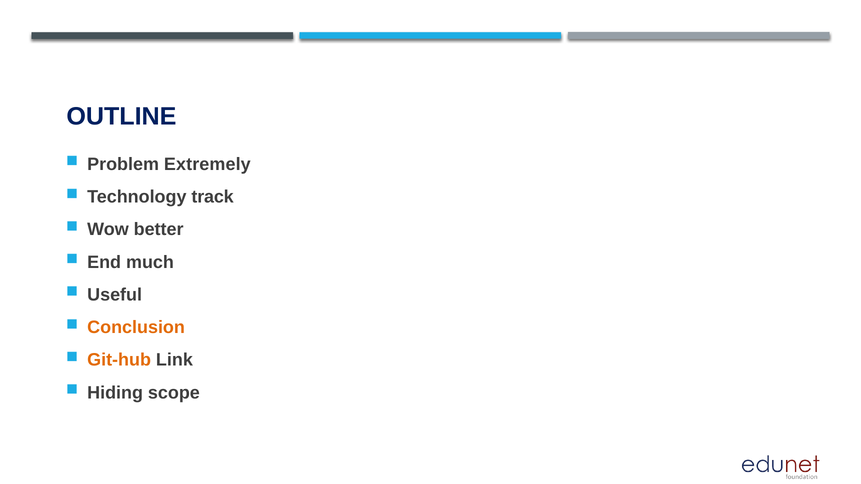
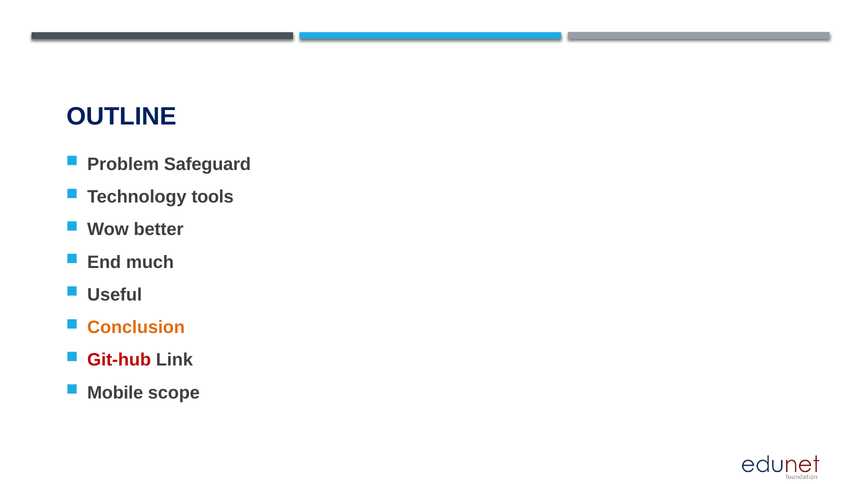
Extremely: Extremely -> Safeguard
track: track -> tools
Git-hub colour: orange -> red
Hiding: Hiding -> Mobile
